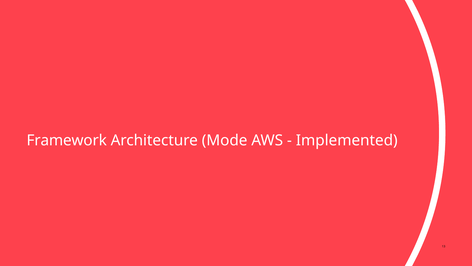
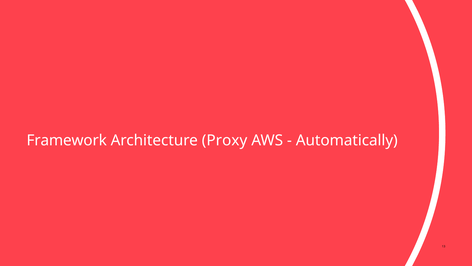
Mode: Mode -> Proxy
Implemented: Implemented -> Automatically
